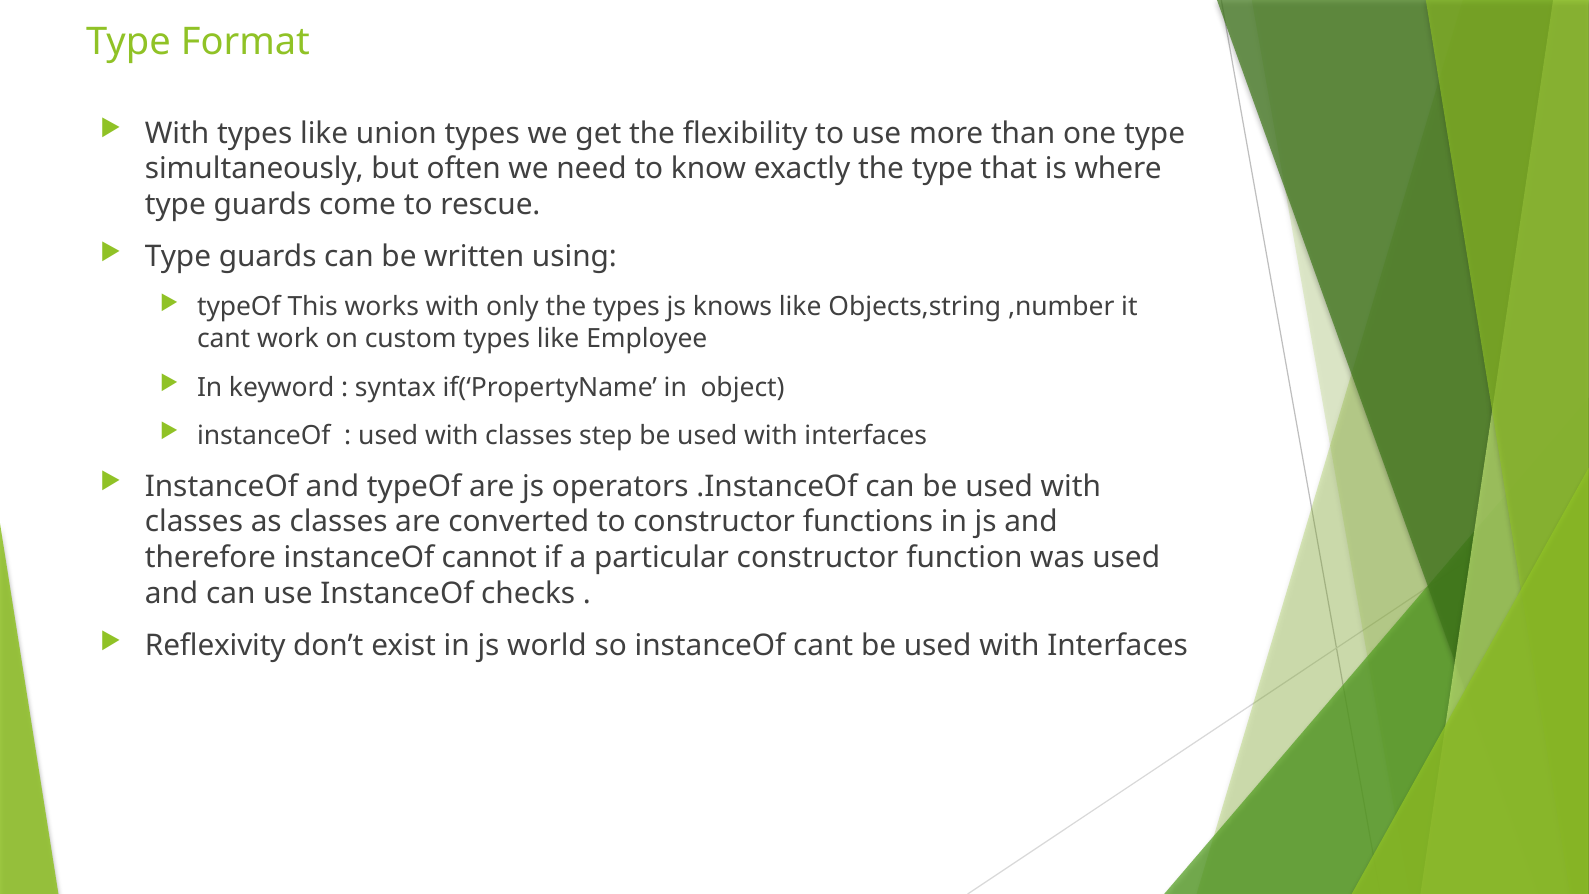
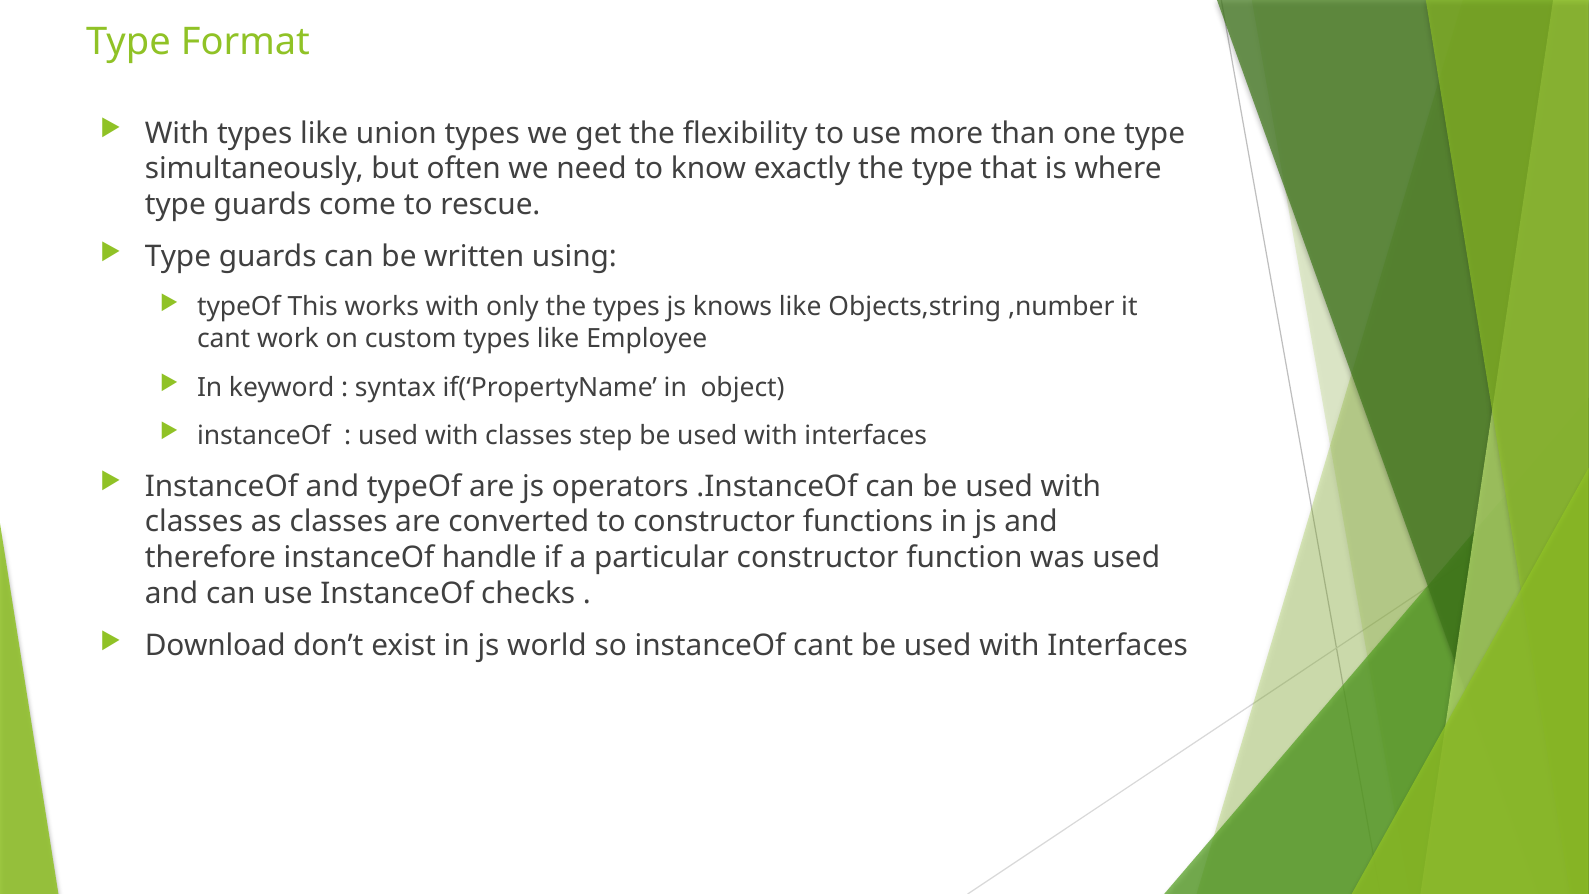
cannot: cannot -> handle
Reflexivity: Reflexivity -> Download
